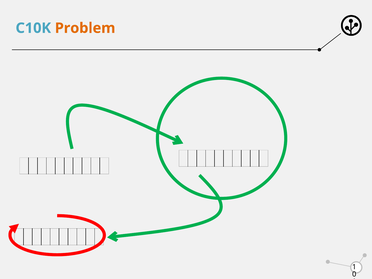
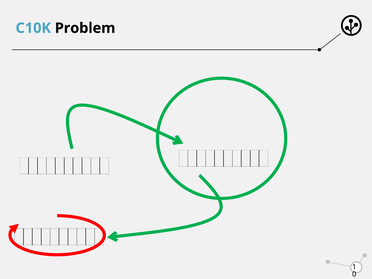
Problem colour: orange -> black
